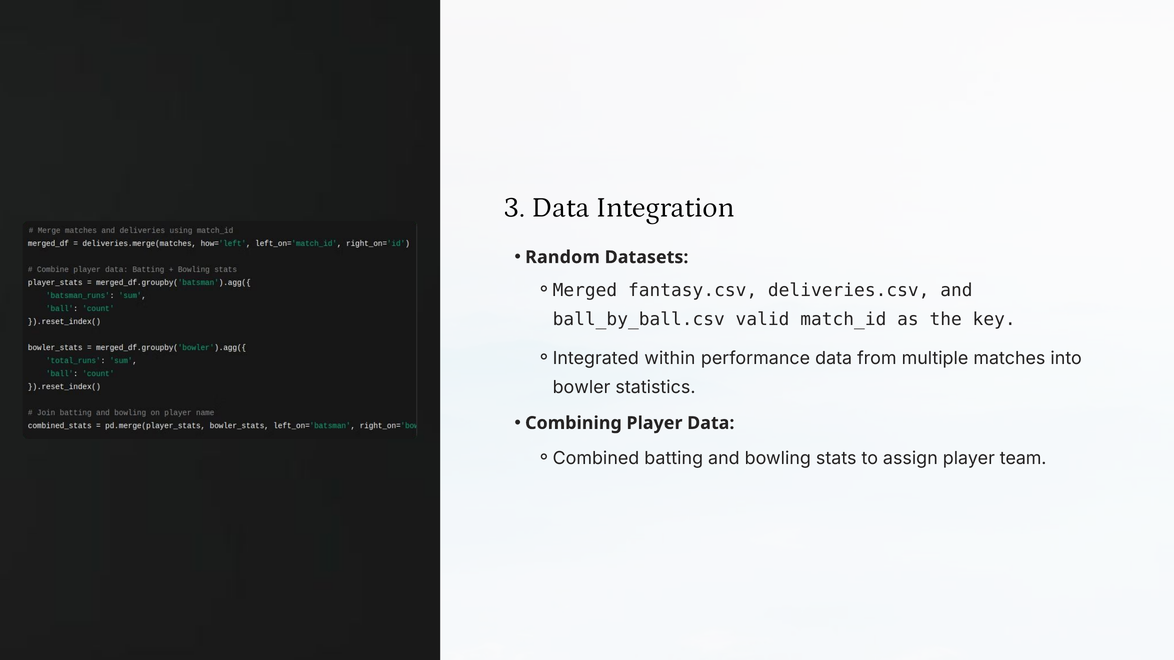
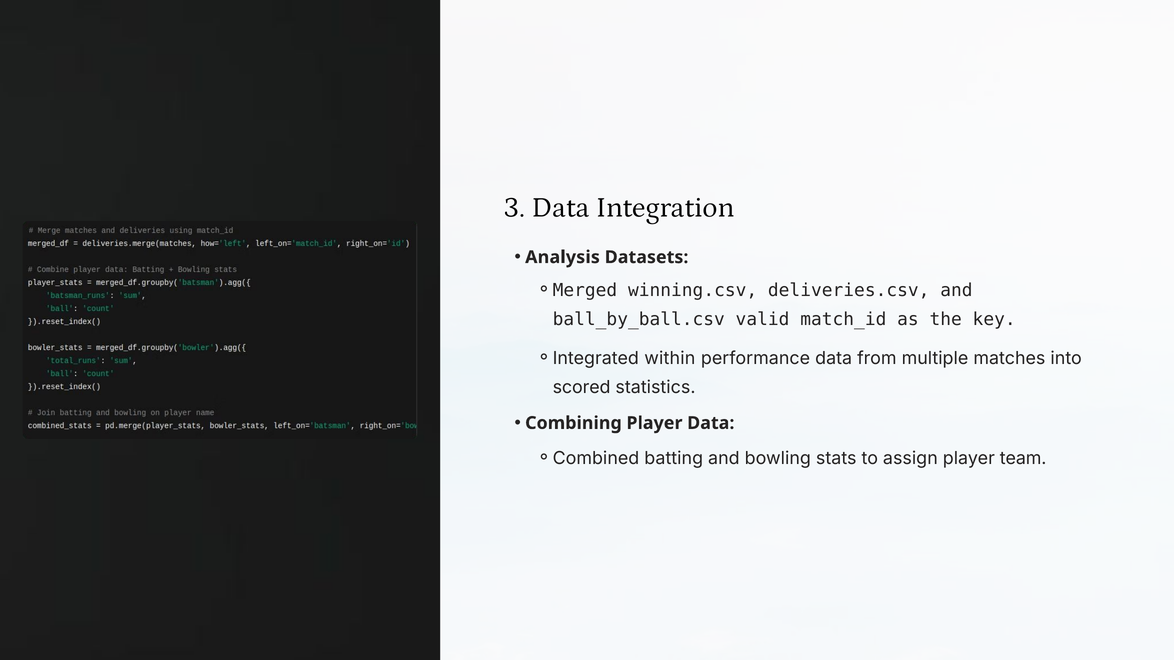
Random: Random -> Analysis
fantasy.csv: fantasy.csv -> winning.csv
bowler: bowler -> scored
